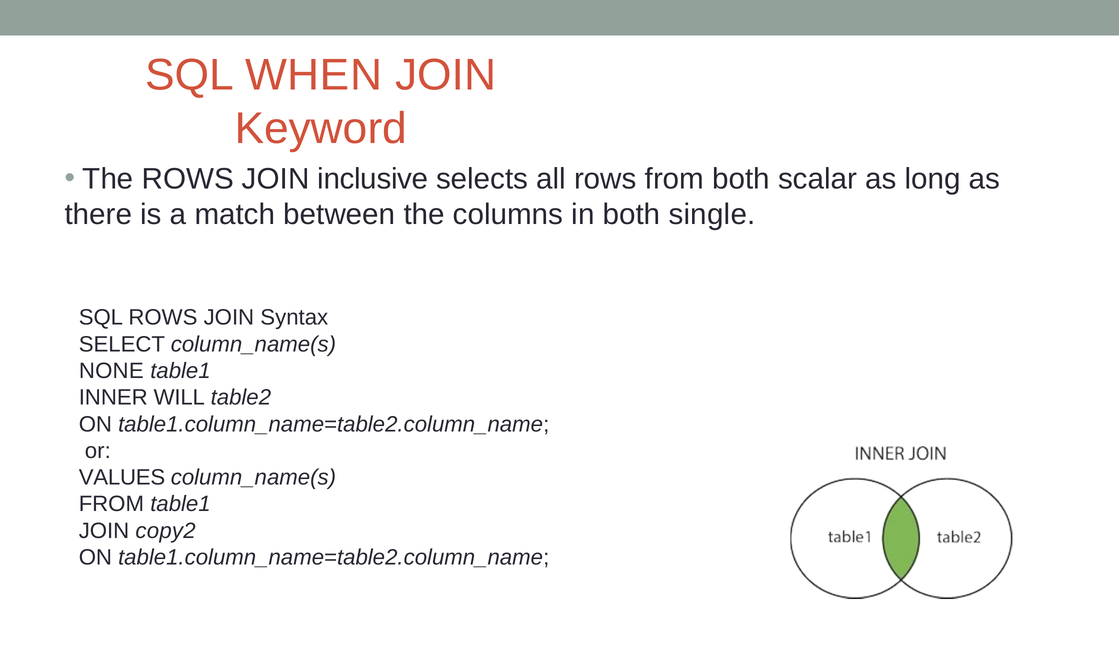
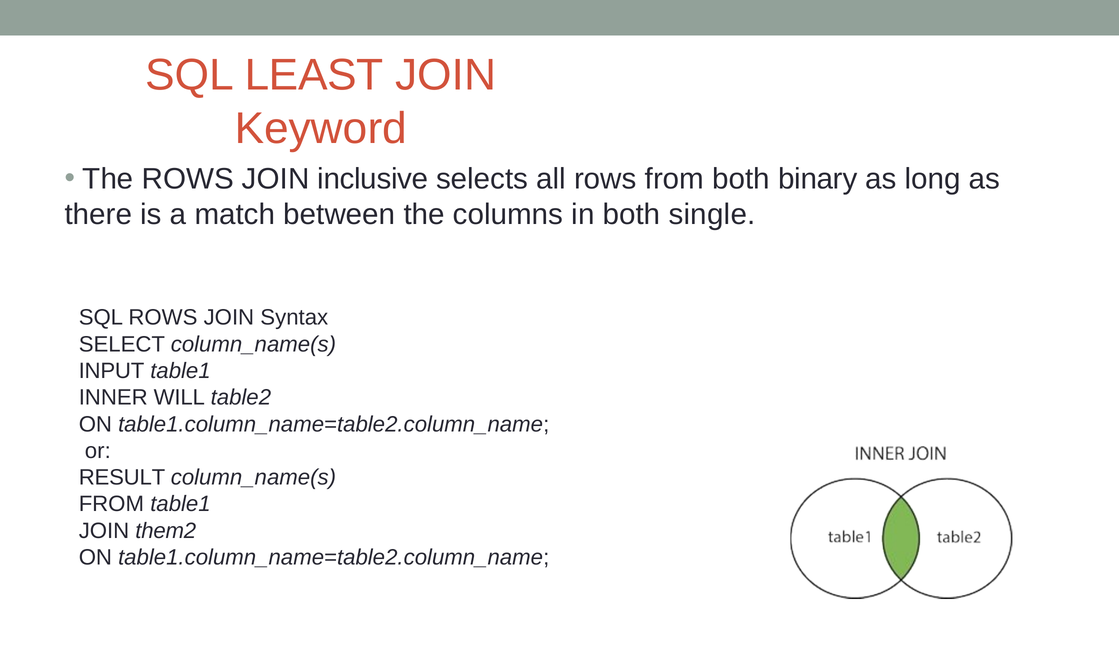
WHEN: WHEN -> LEAST
scalar: scalar -> binary
NONE: NONE -> INPUT
VALUES: VALUES -> RESULT
copy2: copy2 -> them2
